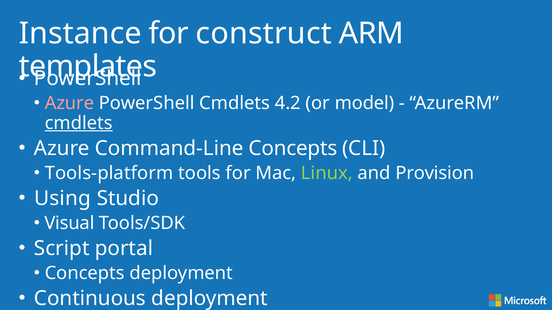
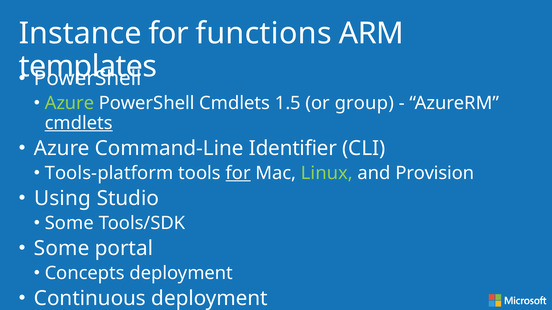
construct: construct -> functions
Azure at (69, 103) colour: pink -> light green
4.2: 4.2 -> 1.5
model: model -> group
Command-Line Concepts: Concepts -> Identifier
for at (238, 173) underline: none -> present
Visual at (69, 223): Visual -> Some
Script at (62, 249): Script -> Some
